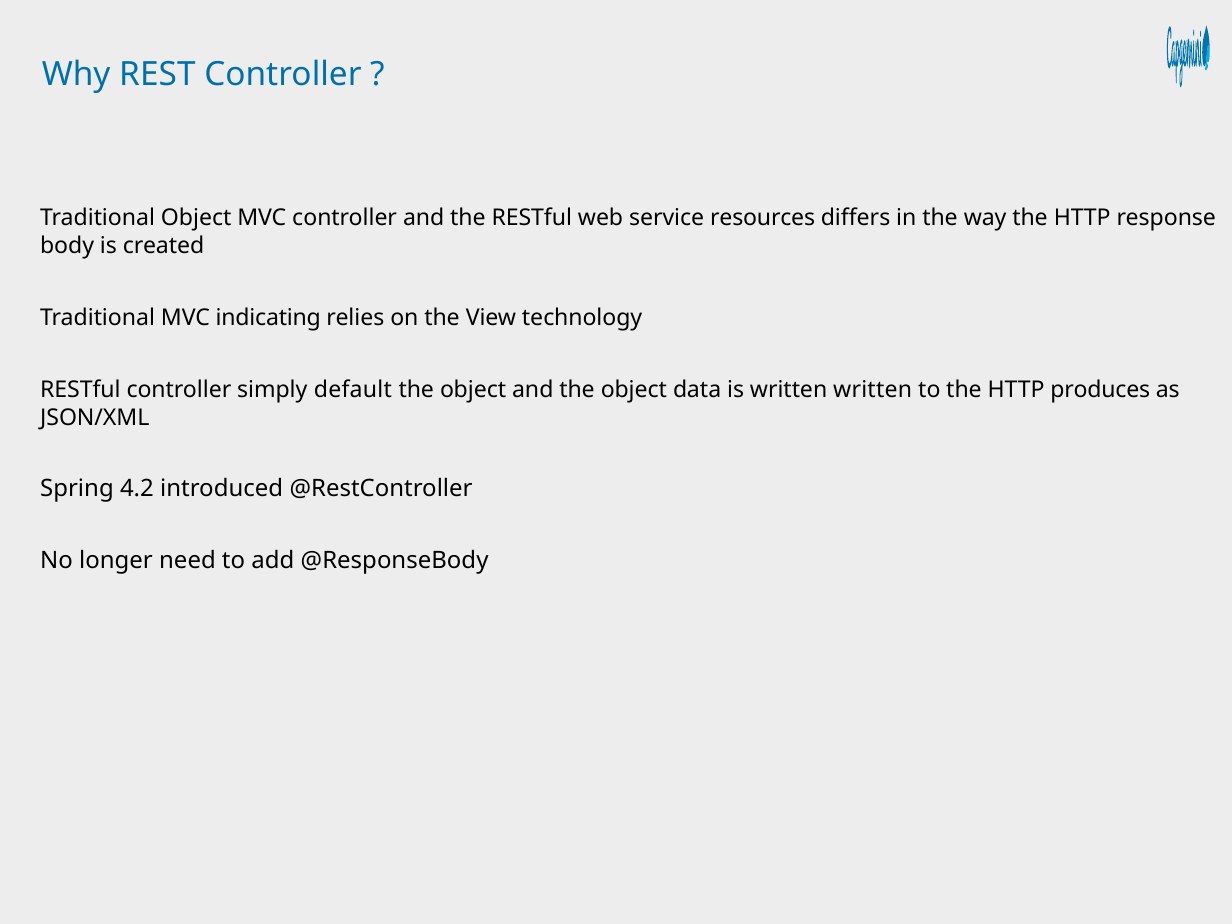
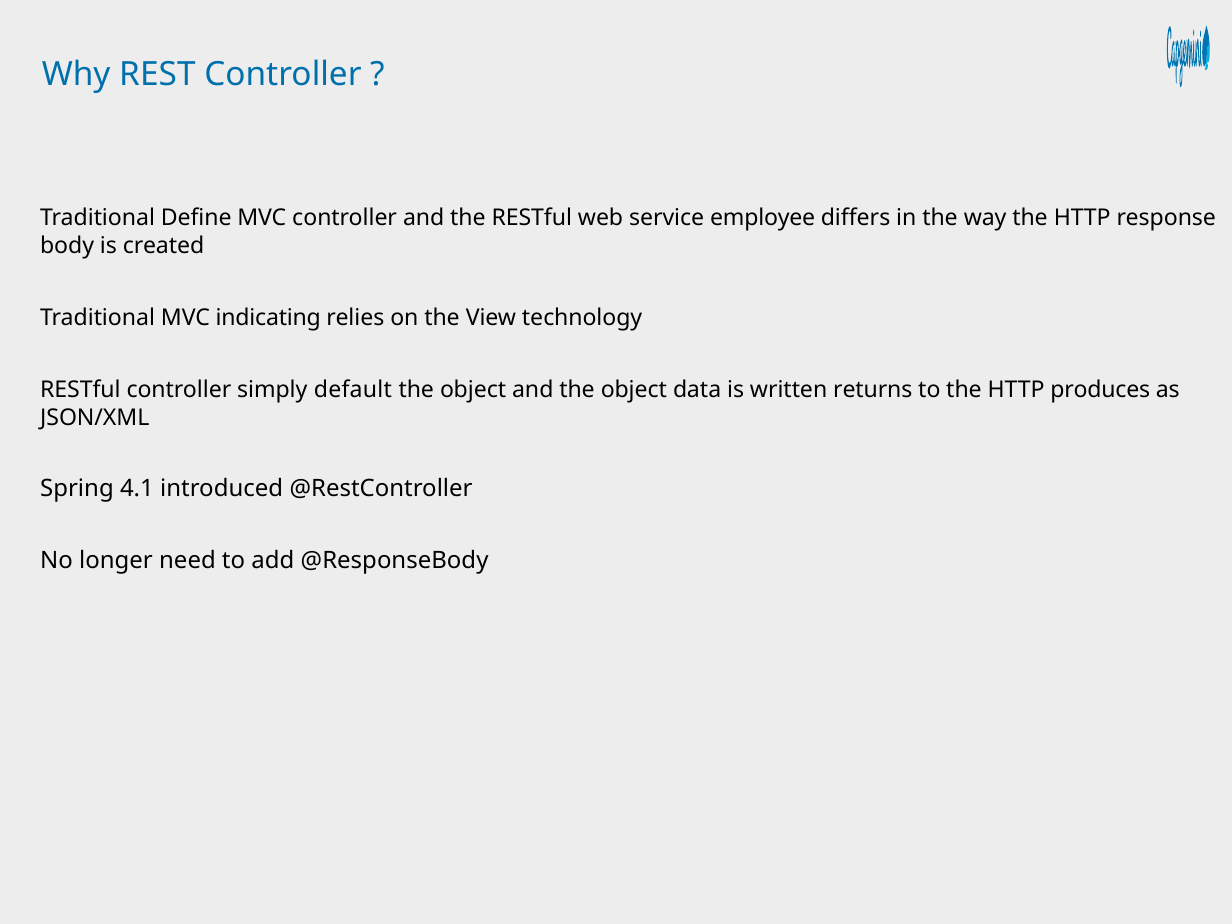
Traditional Object: Object -> Define
resources: resources -> employee
written written: written -> returns
4.2: 4.2 -> 4.1
